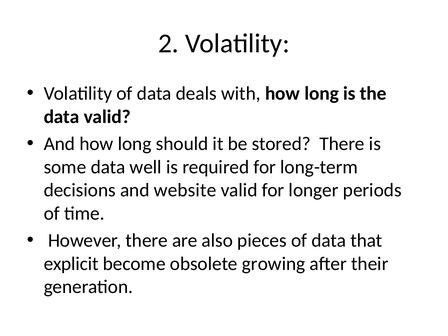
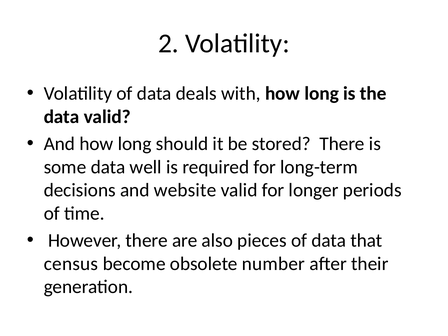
explicit: explicit -> census
growing: growing -> number
